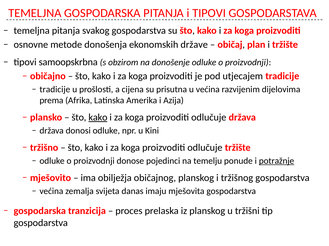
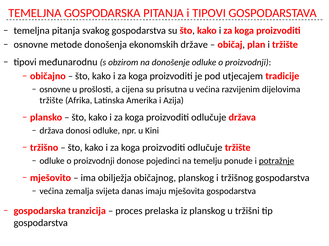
samoopskrbna: samoopskrbna -> međunarodnu
tradicije at (55, 90): tradicije -> osnovne
prema at (51, 101): prema -> tržište
kako at (98, 118) underline: present -> none
